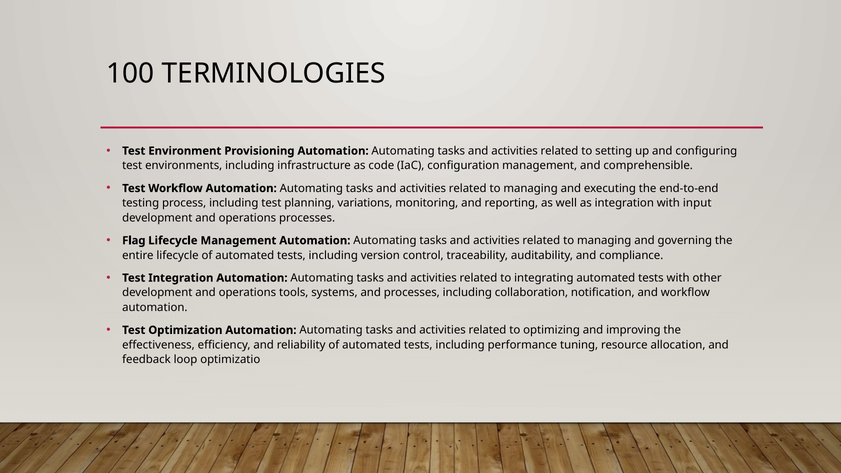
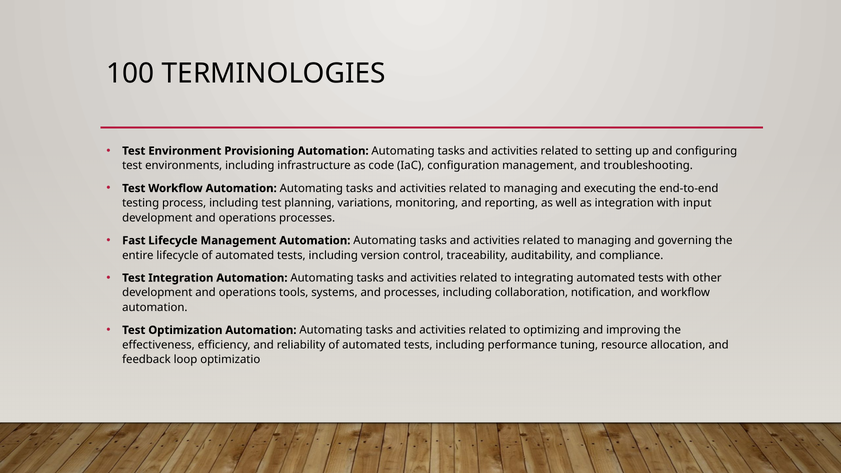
comprehensible: comprehensible -> troubleshooting
Flag: Flag -> Fast
